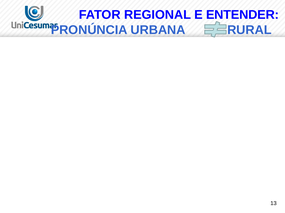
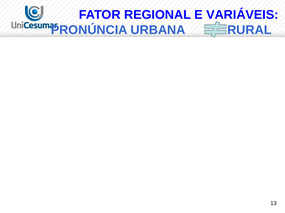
ENTENDER: ENTENDER -> VARIÁVEIS
